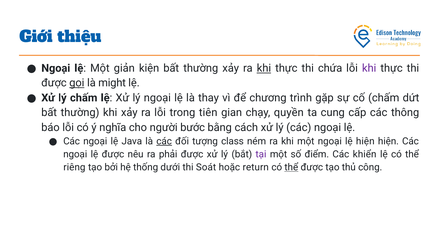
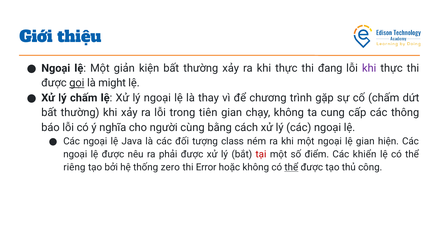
khi at (264, 68) underline: present -> none
chứa: chứa -> đang
chạy quyền: quyền -> không
bước: bước -> cùng
các at (164, 141) underline: present -> none
lệ hiện: hiện -> gian
tại colour: purple -> red
dưới: dưới -> zero
Soát: Soát -> Error
hoặc return: return -> không
